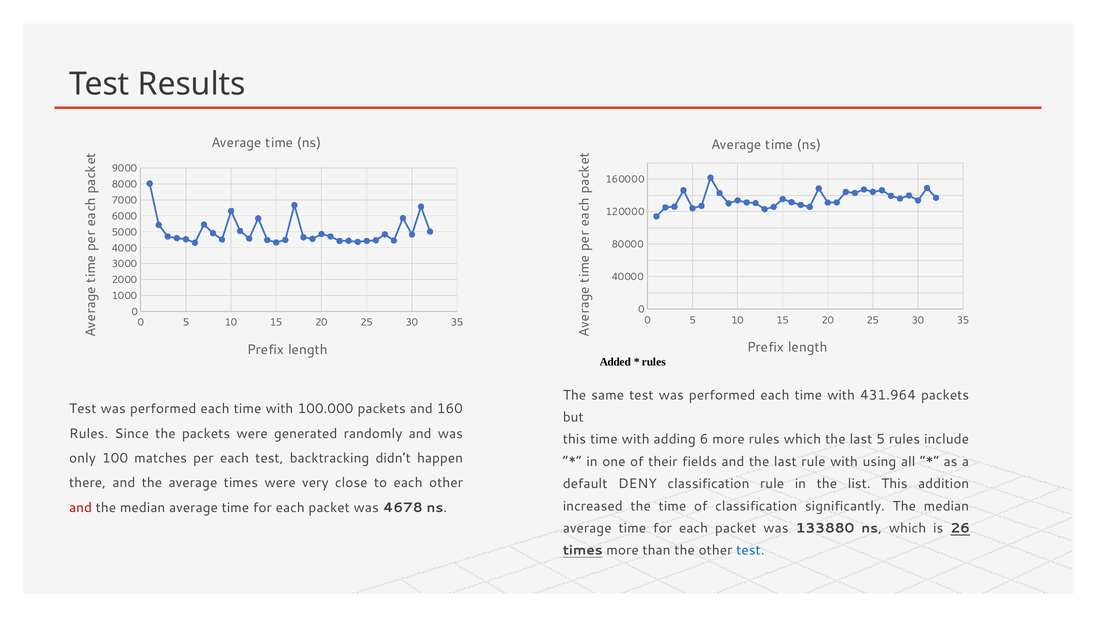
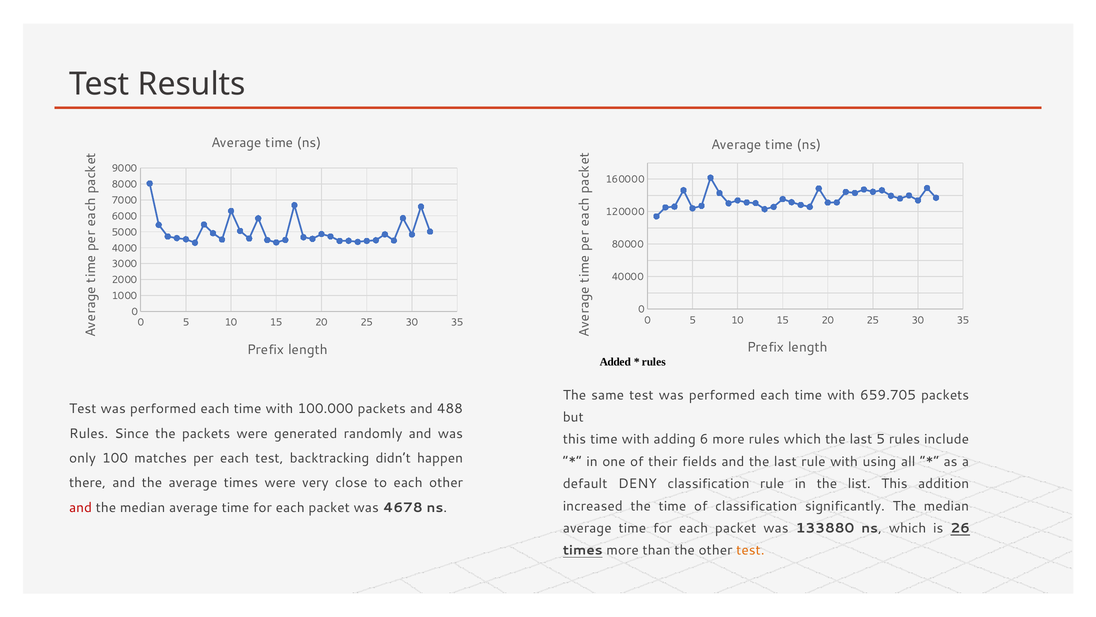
431.964: 431.964 -> 659.705
160: 160 -> 488
test at (750, 550) colour: blue -> orange
